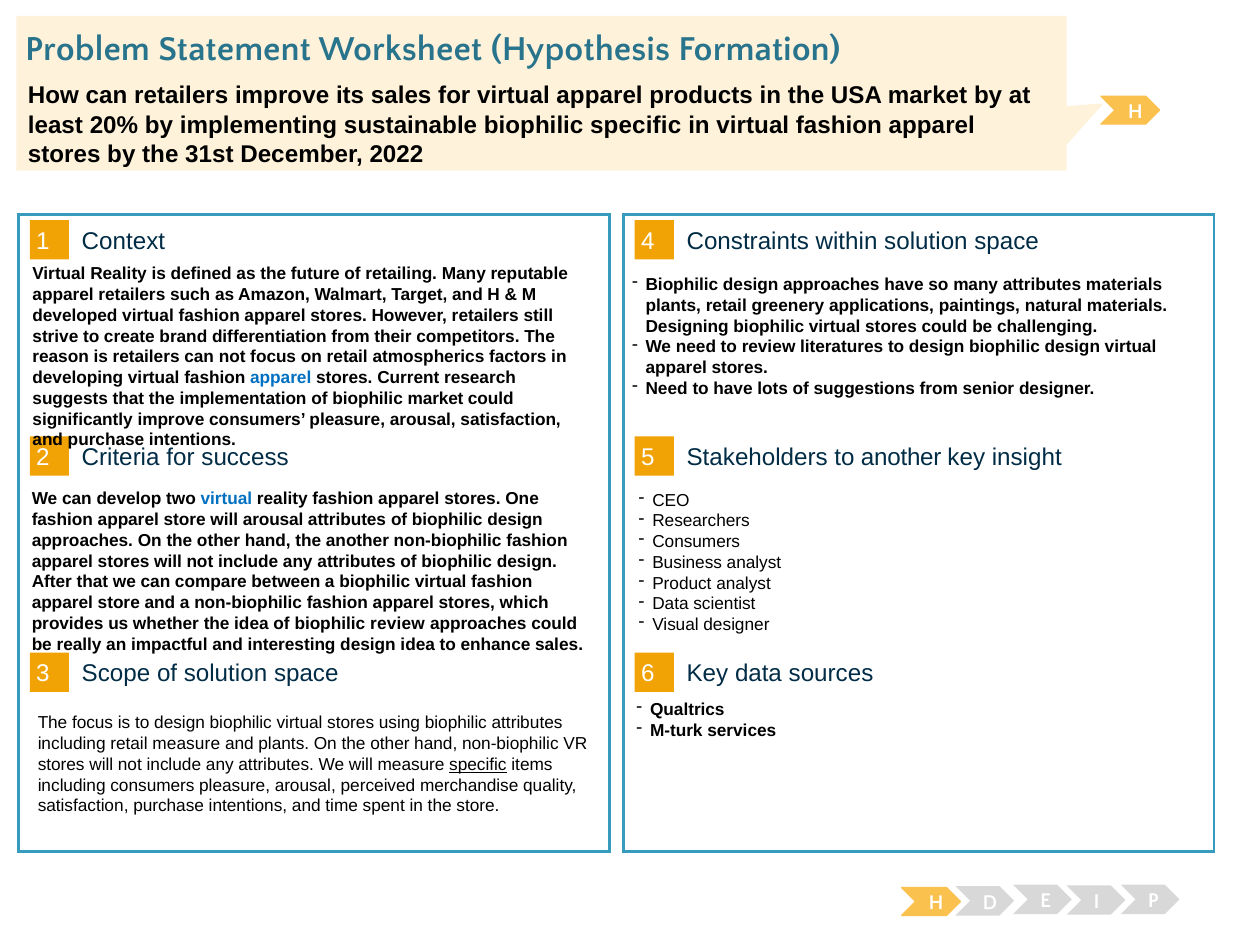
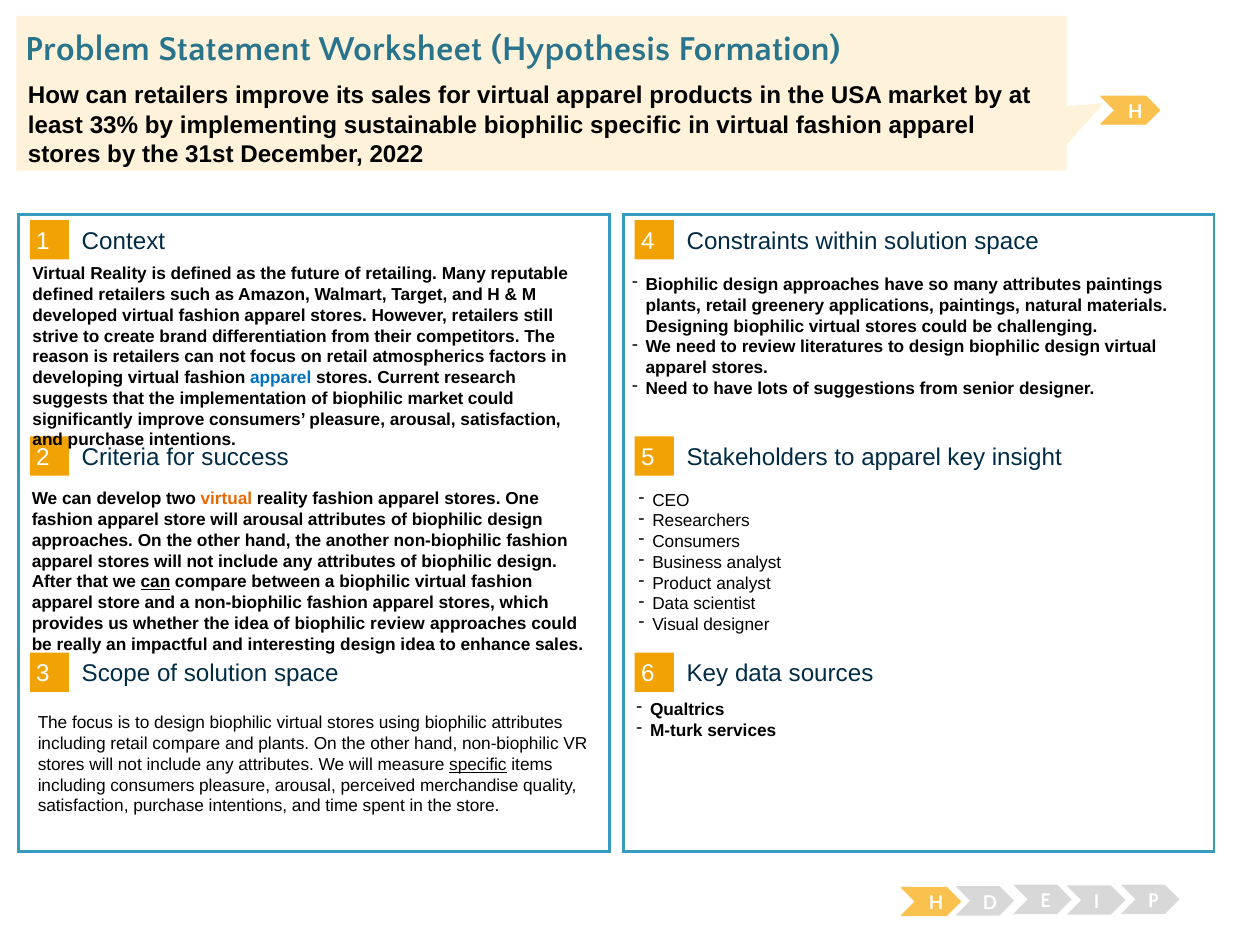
20%: 20% -> 33%
attributes materials: materials -> paintings
apparel at (63, 295): apparel -> defined
to another: another -> apparel
virtual at (226, 499) colour: blue -> orange
can at (155, 582) underline: none -> present
retail measure: measure -> compare
